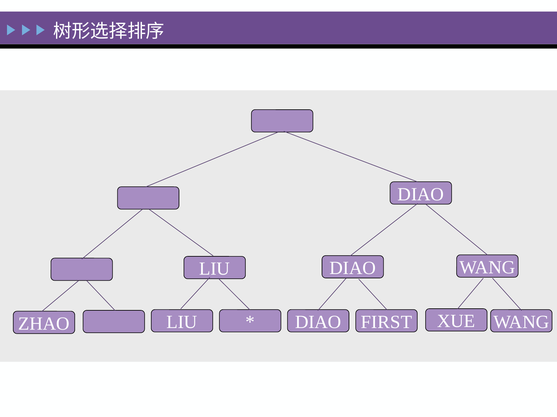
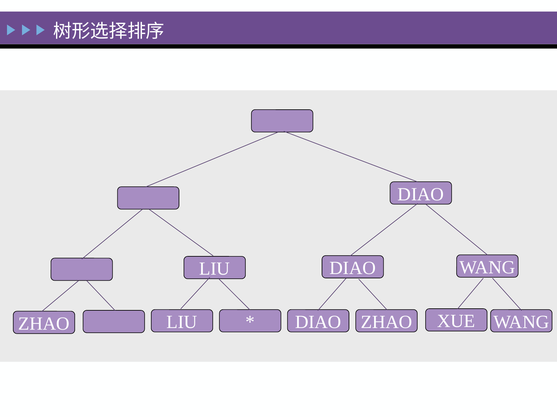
DIAO FIRST: FIRST -> ZHAO
